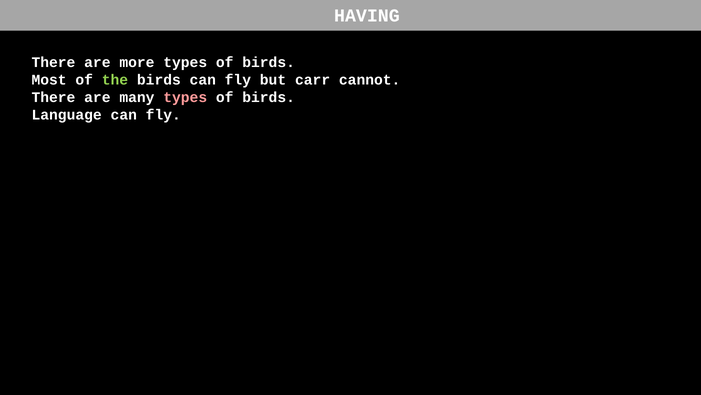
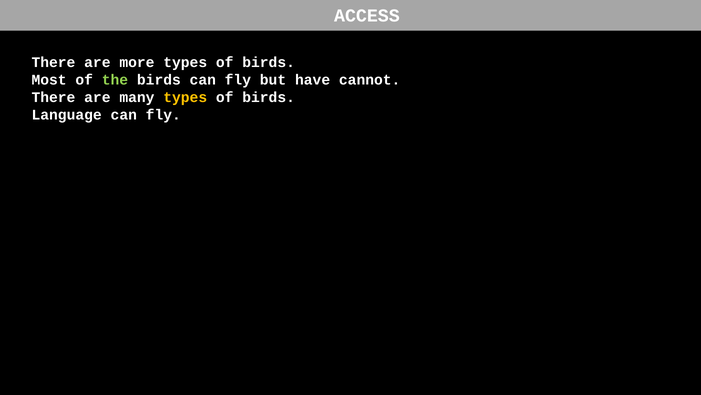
HAVING: HAVING -> ACCESS
carr: carr -> have
types at (185, 97) colour: pink -> yellow
